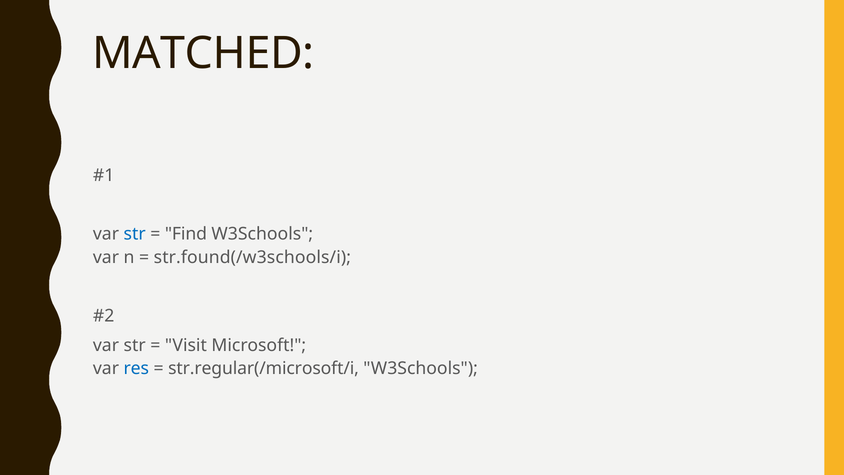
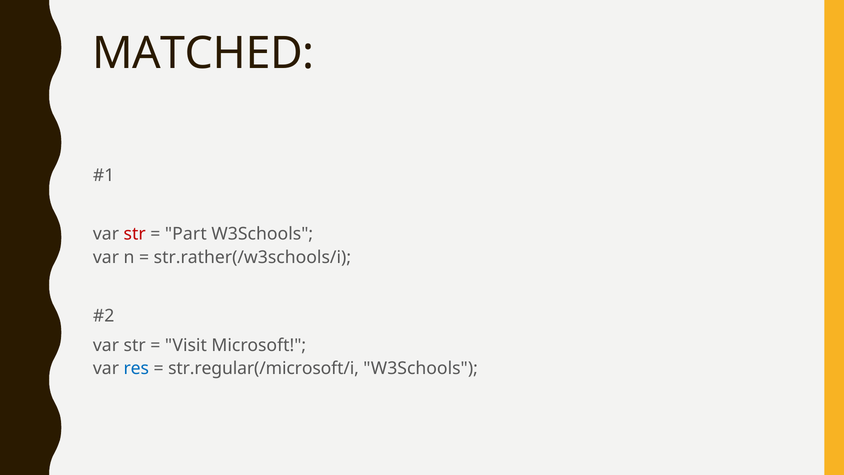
str at (135, 234) colour: blue -> red
Find: Find -> Part
str.found(/w3schools/i: str.found(/w3schools/i -> str.rather(/w3schools/i
